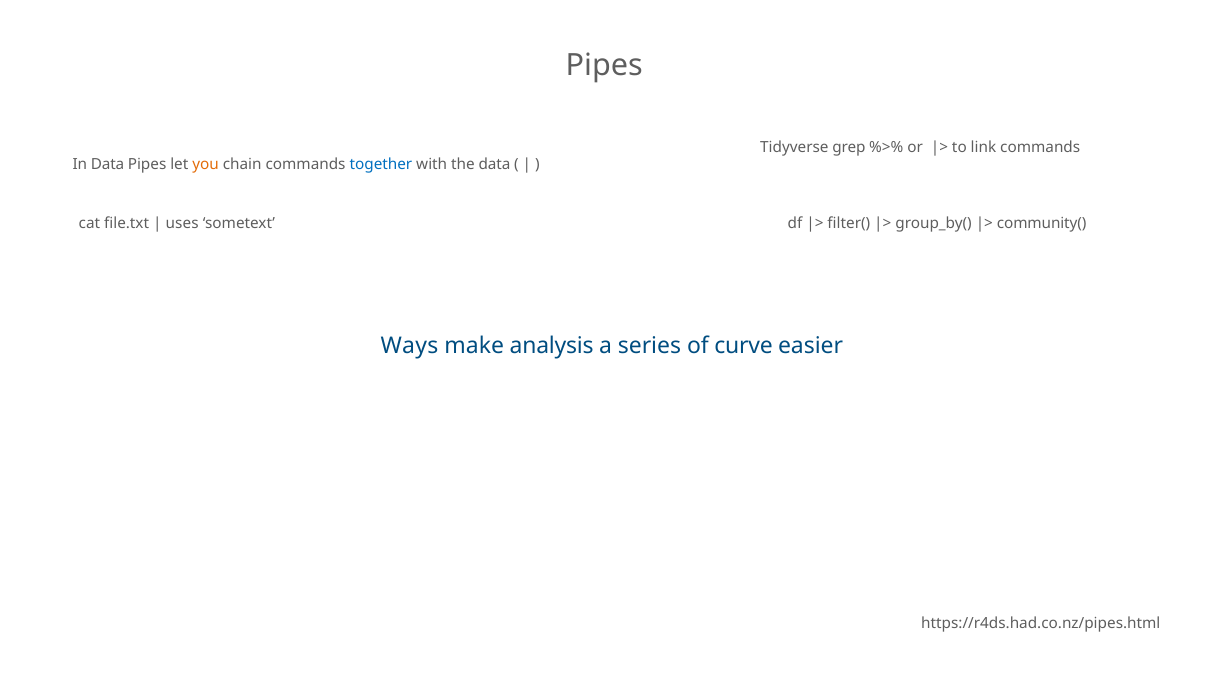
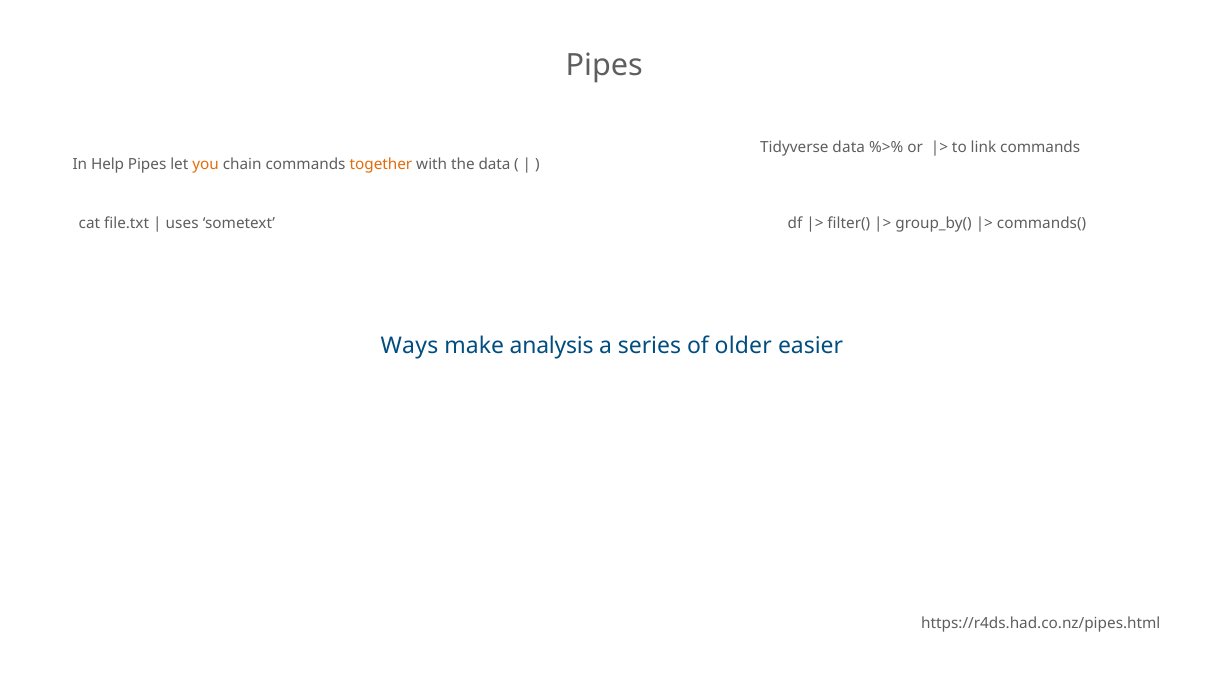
Tidyverse grep: grep -> data
In Data: Data -> Help
together colour: blue -> orange
community(: community( -> commands(
curve: curve -> older
